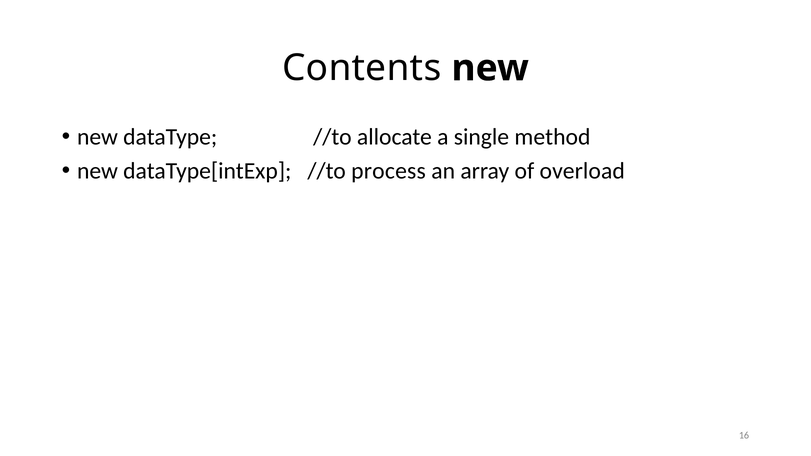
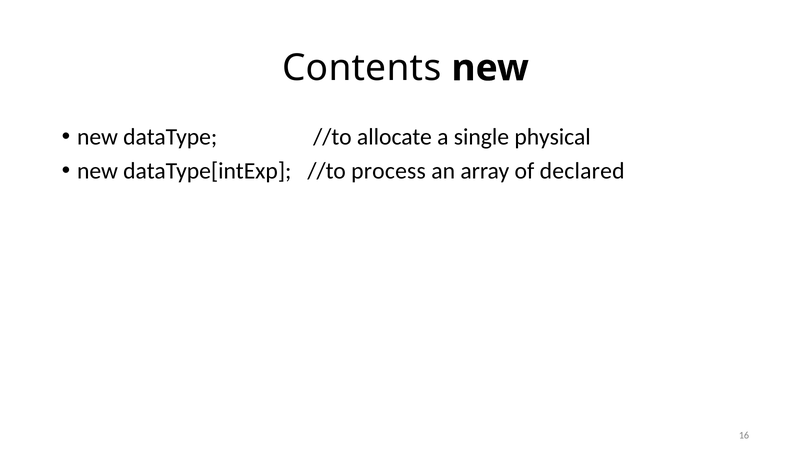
method: method -> physical
overload: overload -> declared
